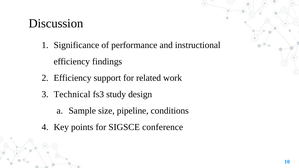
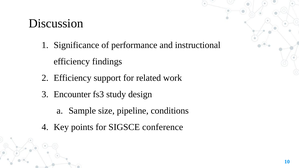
Technical: Technical -> Encounter
